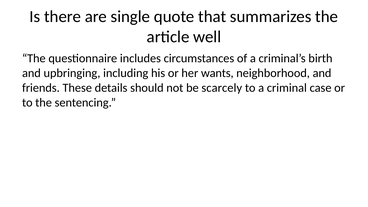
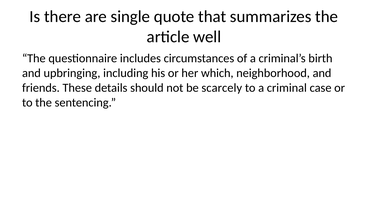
wants: wants -> which
